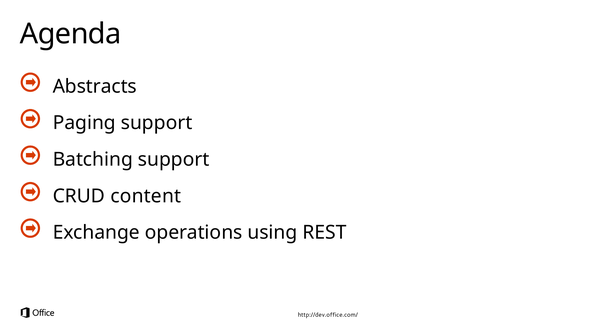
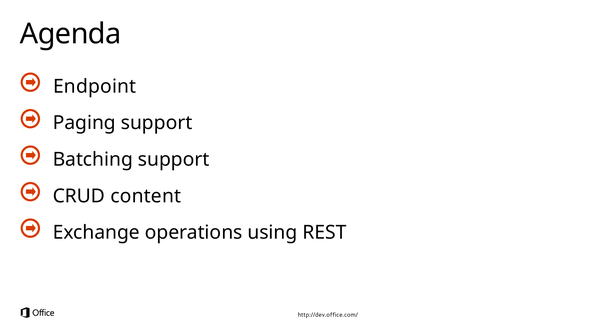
Abstracts: Abstracts -> Endpoint
